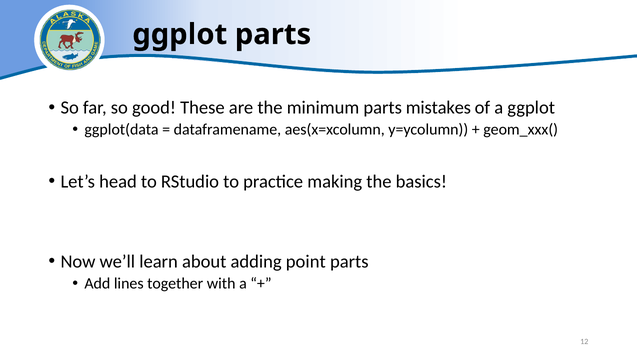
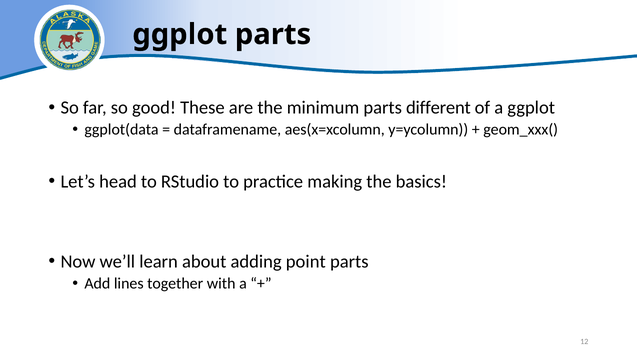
mistakes: mistakes -> different
